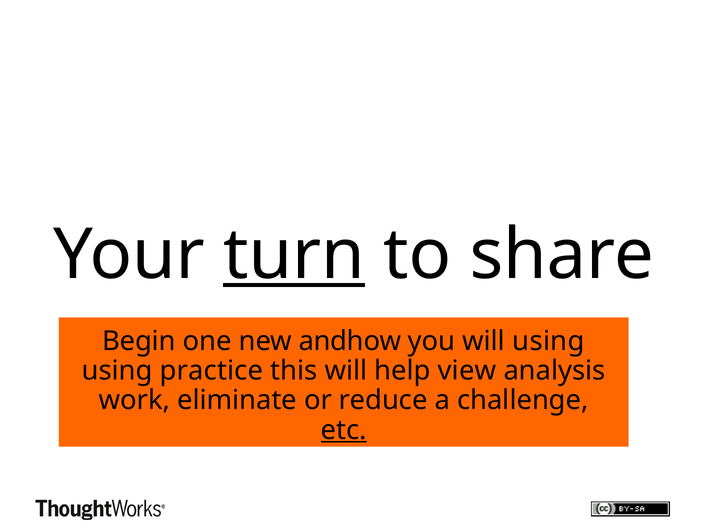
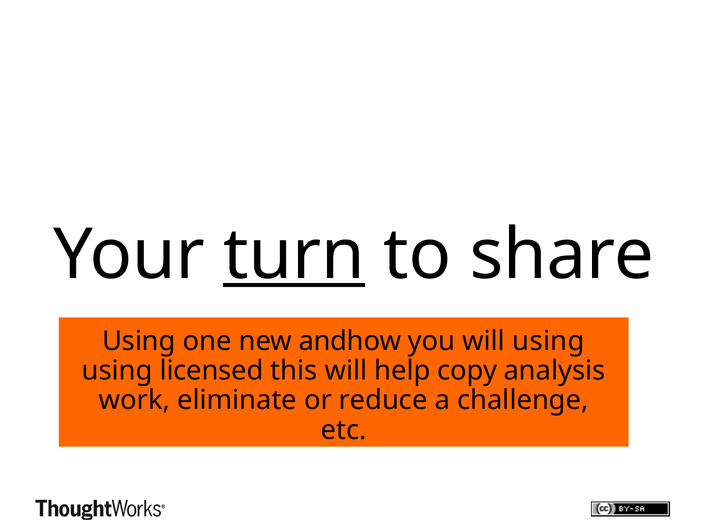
Begin at (139, 341): Begin -> Using
practice: practice -> licensed
view: view -> copy
etc underline: present -> none
